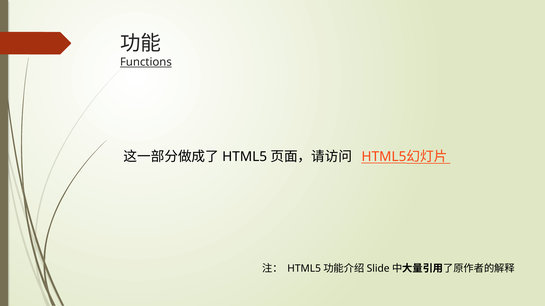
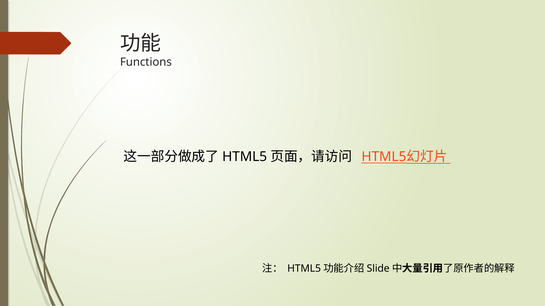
Functions underline: present -> none
